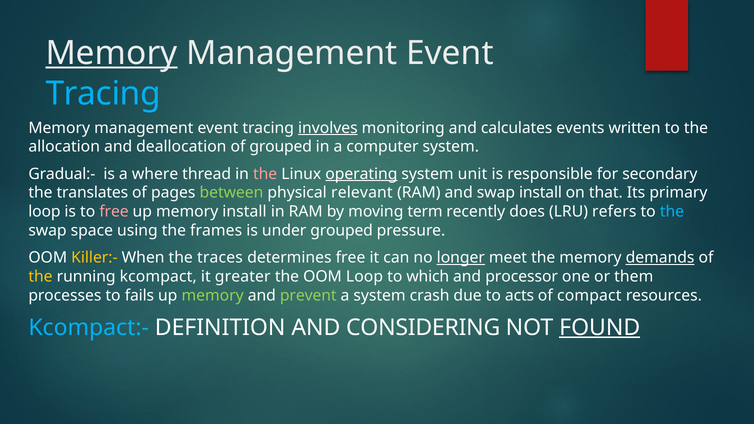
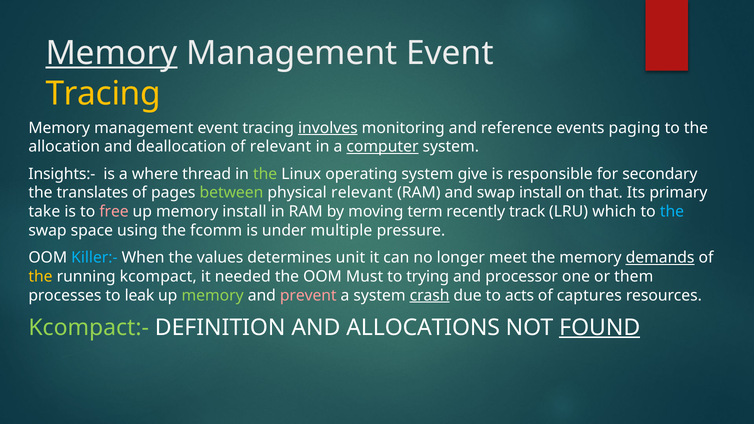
Tracing at (103, 93) colour: light blue -> yellow
calculates: calculates -> reference
written: written -> paging
of grouped: grouped -> relevant
computer underline: none -> present
Gradual:-: Gradual:- -> Insights:-
the at (265, 174) colour: pink -> light green
operating underline: present -> none
unit: unit -> give
loop at (44, 212): loop -> take
does: does -> track
refers: refers -> which
frames: frames -> fcomm
under grouped: grouped -> multiple
Killer:- colour: yellow -> light blue
traces: traces -> values
determines free: free -> unit
longer underline: present -> none
greater: greater -> needed
OOM Loop: Loop -> Must
which: which -> trying
fails: fails -> leak
prevent colour: light green -> pink
crash underline: none -> present
compact: compact -> captures
Kcompact:- colour: light blue -> light green
CONSIDERING: CONSIDERING -> ALLOCATIONS
